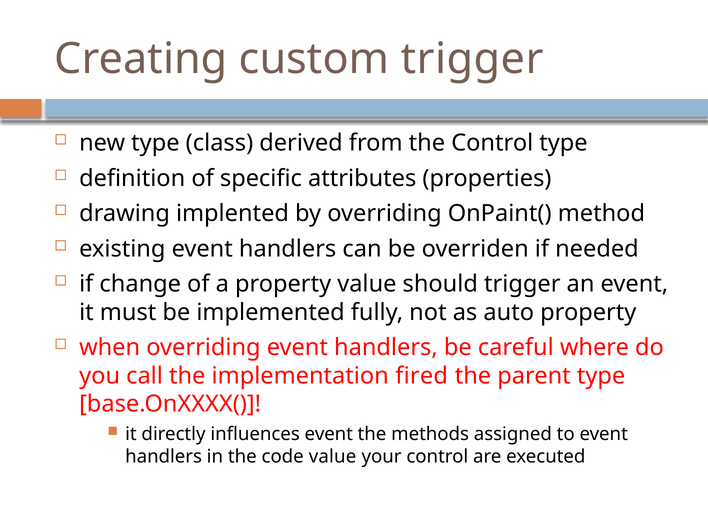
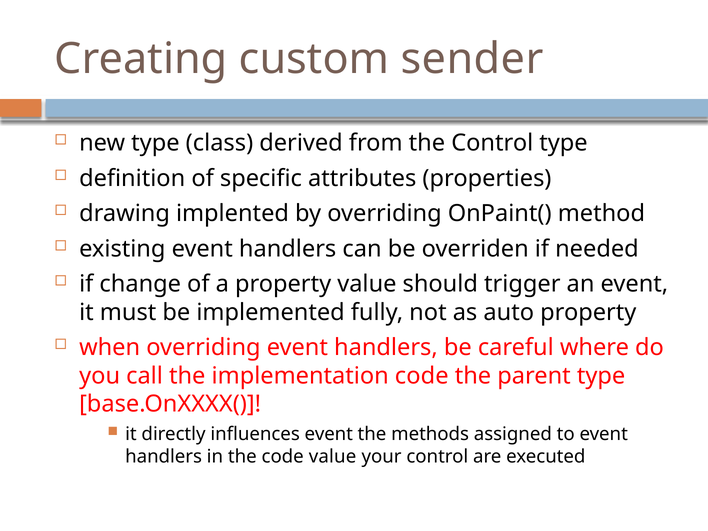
custom trigger: trigger -> sender
implementation fired: fired -> code
